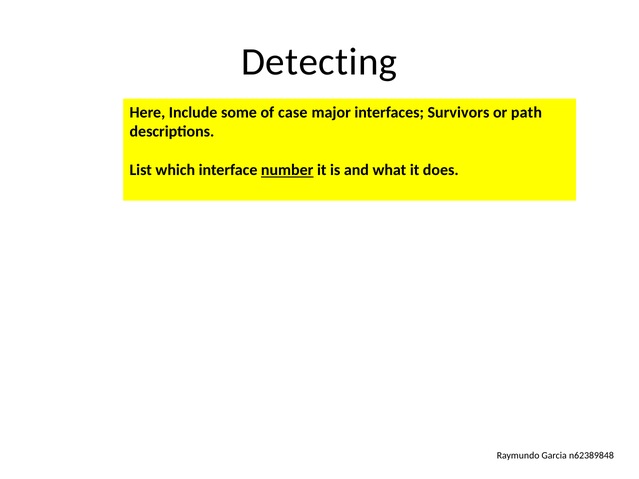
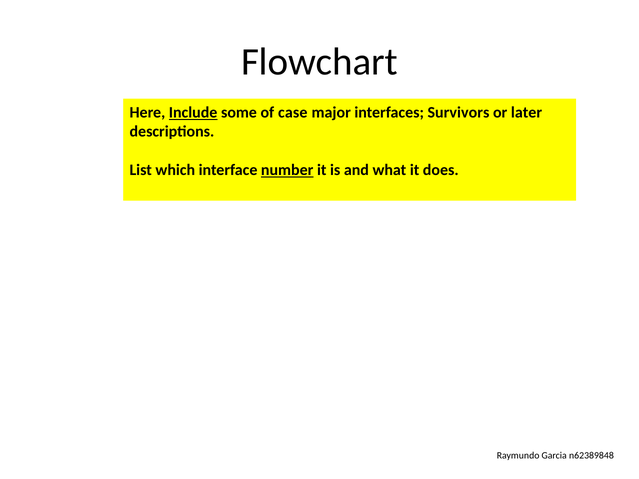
Detecting: Detecting -> Flowchart
Include underline: none -> present
path: path -> later
